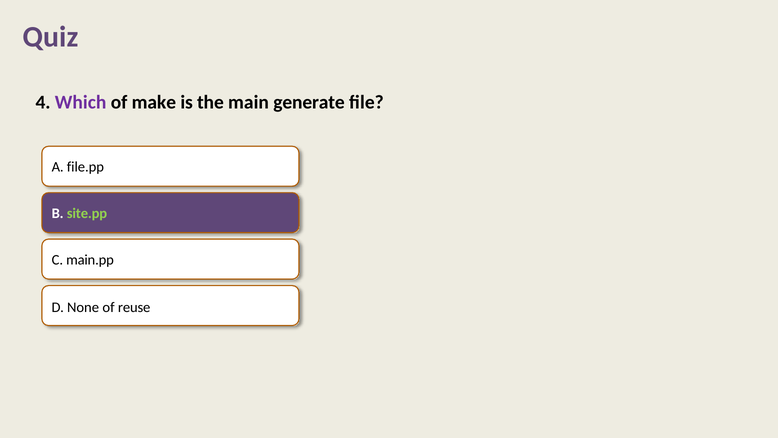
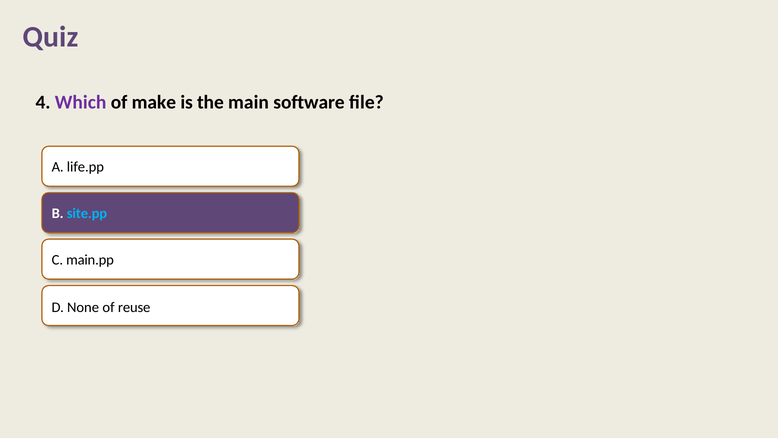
generate: generate -> software
file.pp: file.pp -> life.pp
site.pp colour: light green -> light blue
